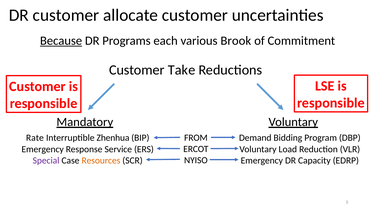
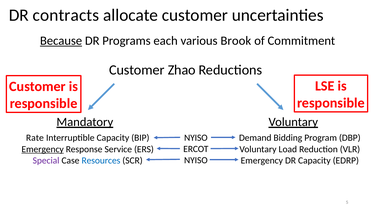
DR customer: customer -> contracts
Take: Take -> Zhao
FROM at (196, 138): FROM -> NYISO
Interruptible Zhenhua: Zhenhua -> Capacity
Emergency at (43, 149) underline: none -> present
Resources colour: orange -> blue
